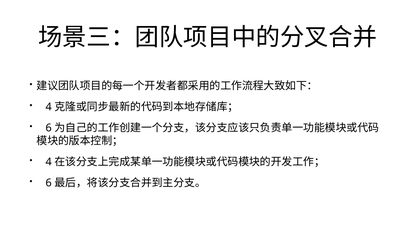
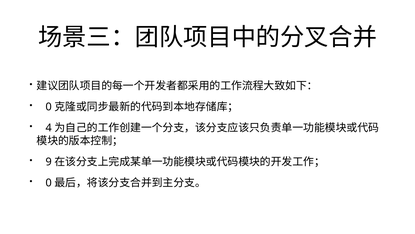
4 at (49, 107): 4 -> 0
6 at (49, 128): 6 -> 4
4 at (49, 162): 4 -> 9
6 at (49, 183): 6 -> 0
